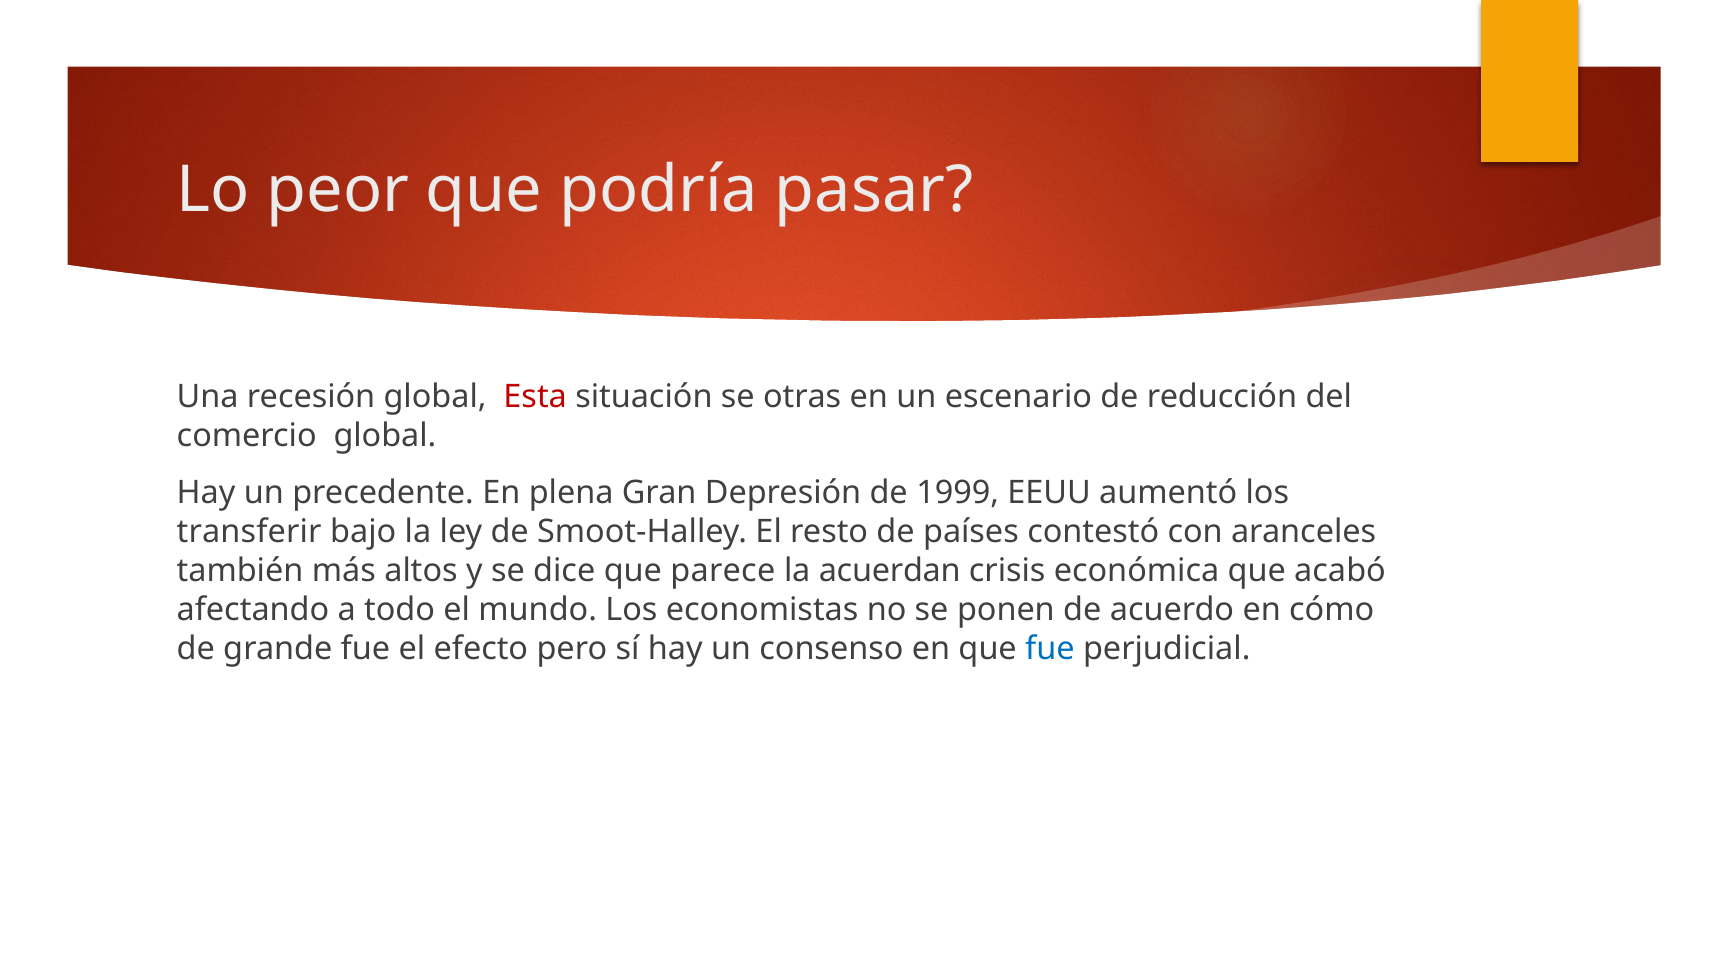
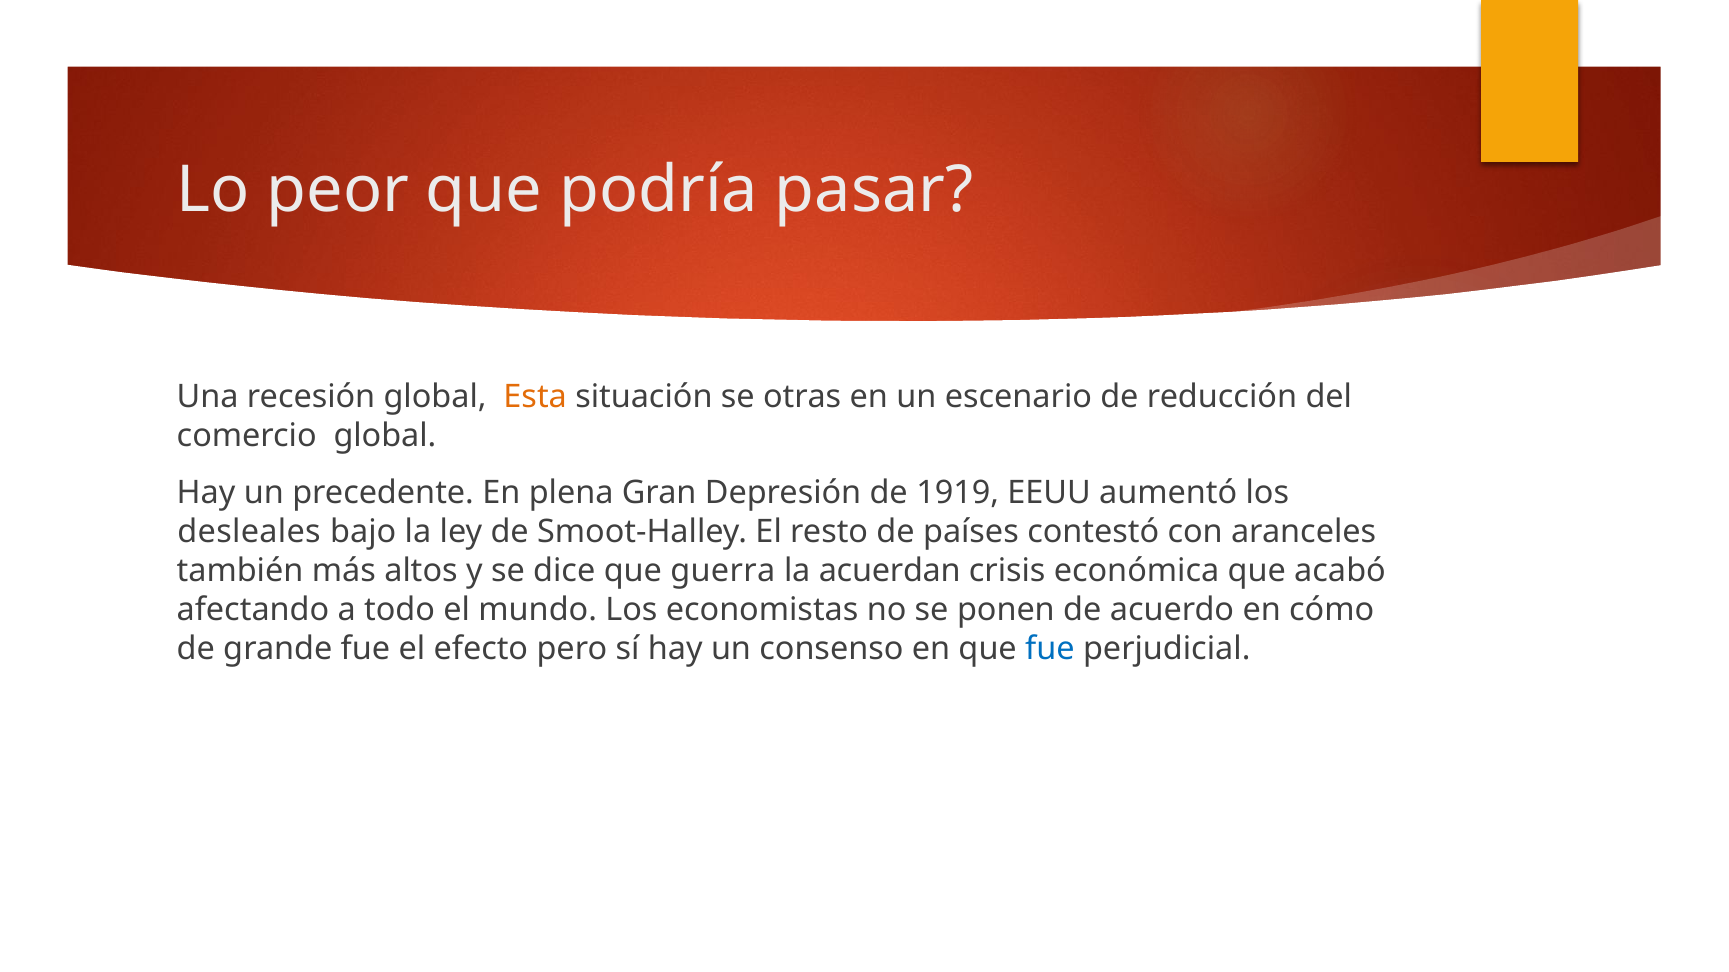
Esta colour: red -> orange
1999: 1999 -> 1919
transferir: transferir -> desleales
parece: parece -> guerra
